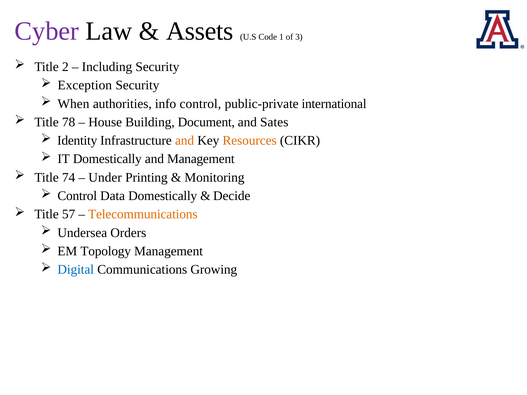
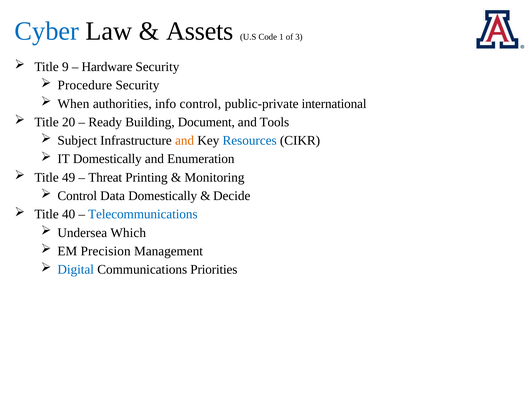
Cyber colour: purple -> blue
2: 2 -> 9
Including: Including -> Hardware
Exception: Exception -> Procedure
78: 78 -> 20
House: House -> Ready
Sates: Sates -> Tools
Identity: Identity -> Subject
Resources colour: orange -> blue
and Management: Management -> Enumeration
74: 74 -> 49
Under: Under -> Threat
57: 57 -> 40
Telecommunications colour: orange -> blue
Orders: Orders -> Which
Topology: Topology -> Precision
Growing: Growing -> Priorities
